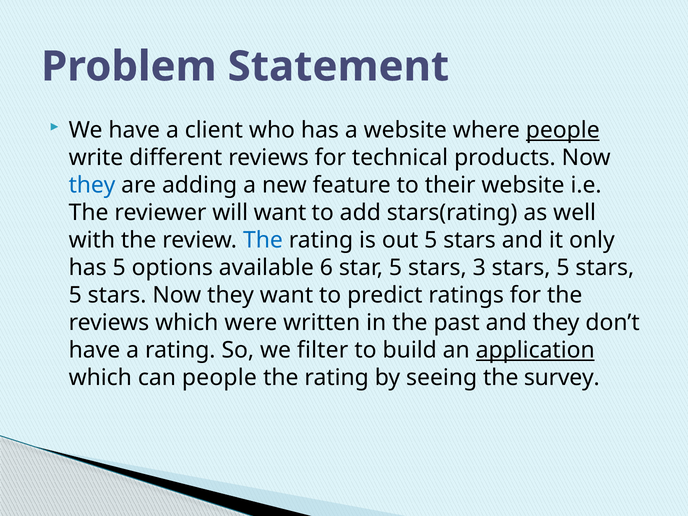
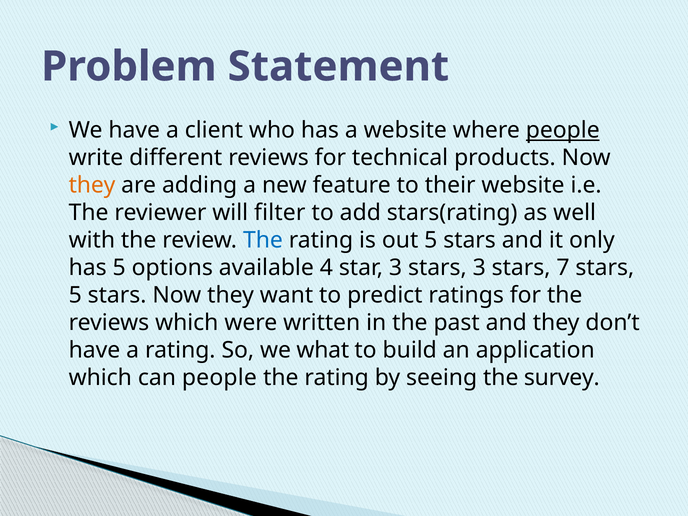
they at (92, 185) colour: blue -> orange
will want: want -> filter
6: 6 -> 4
star 5: 5 -> 3
3 stars 5: 5 -> 7
filter: filter -> what
application underline: present -> none
